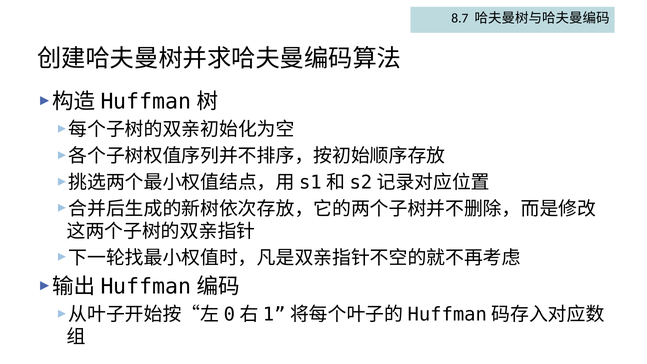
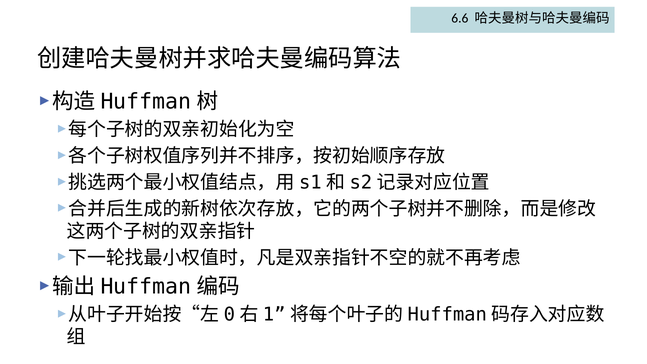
8.7: 8.7 -> 6.6
